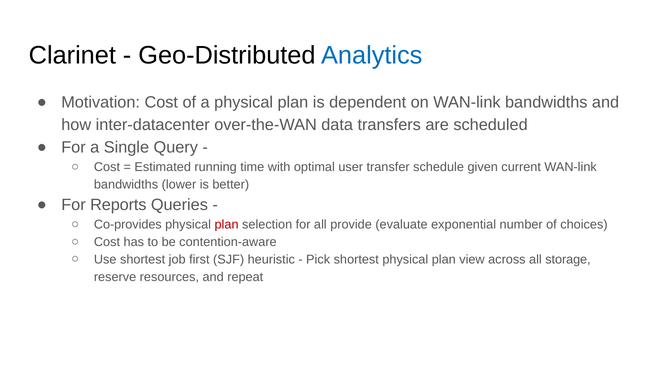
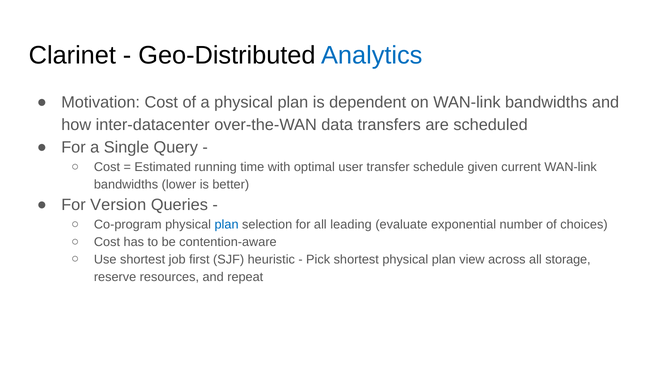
Reports: Reports -> Version
Co-provides: Co-provides -> Co-program
plan at (227, 224) colour: red -> blue
provide: provide -> leading
